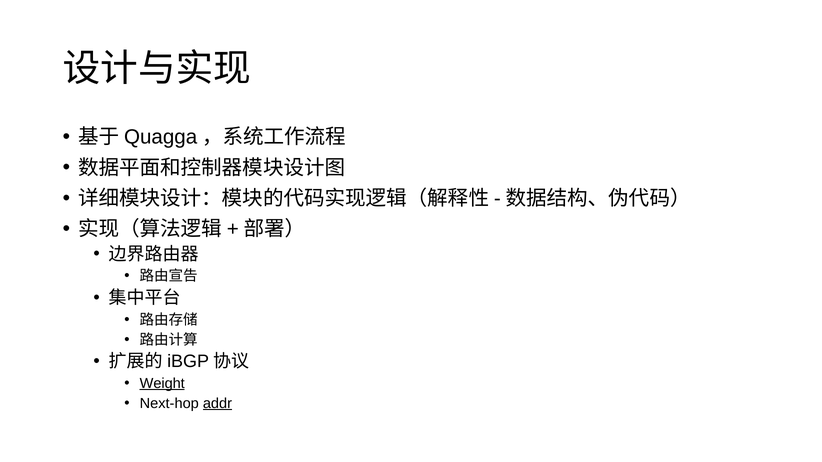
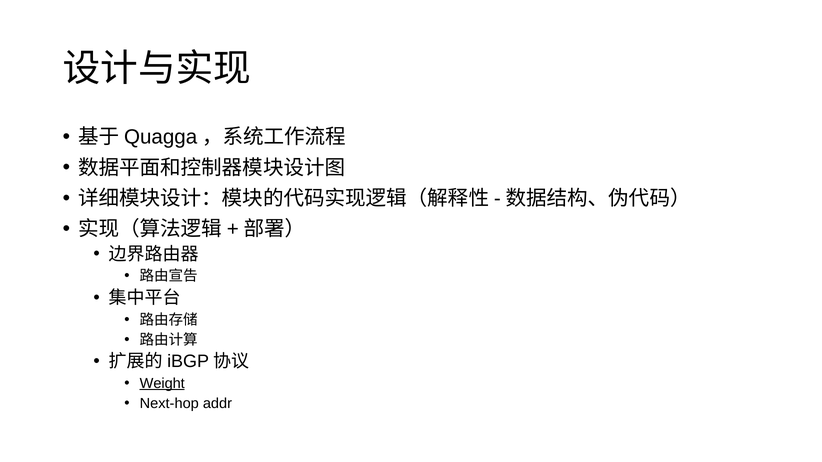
addr underline: present -> none
